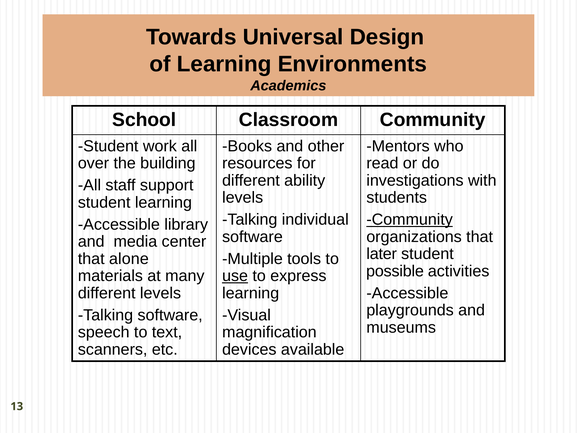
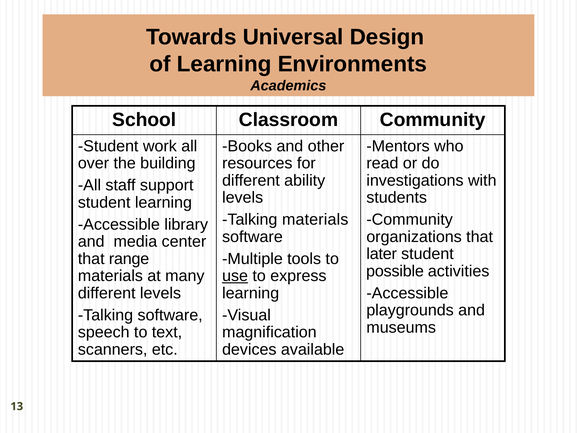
Talking individual: individual -> materials
Community at (410, 219) underline: present -> none
alone: alone -> range
